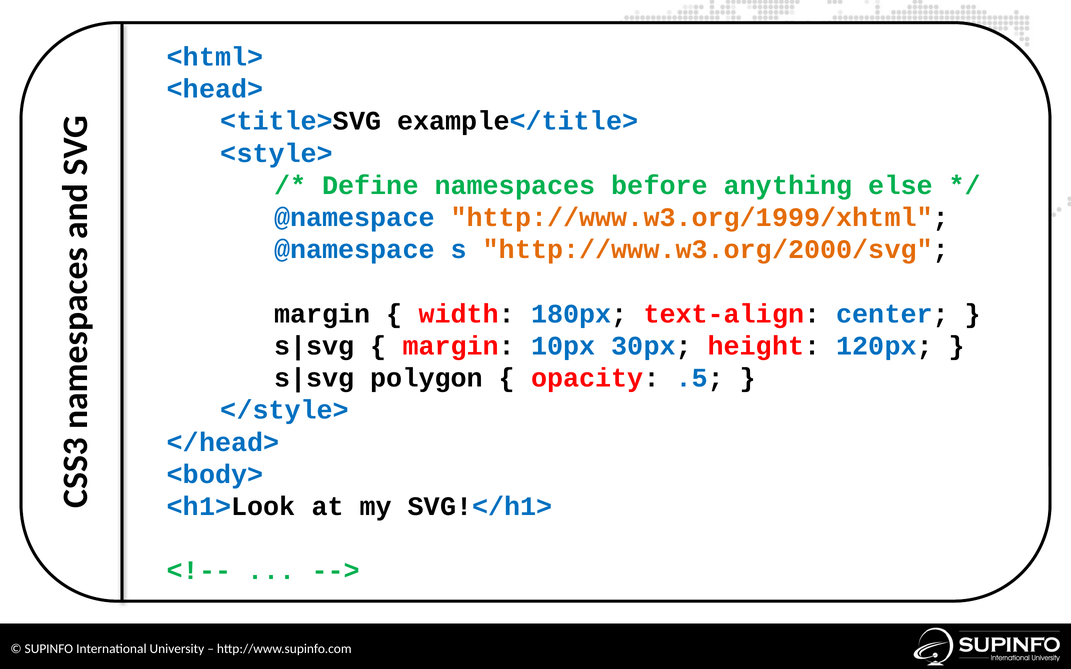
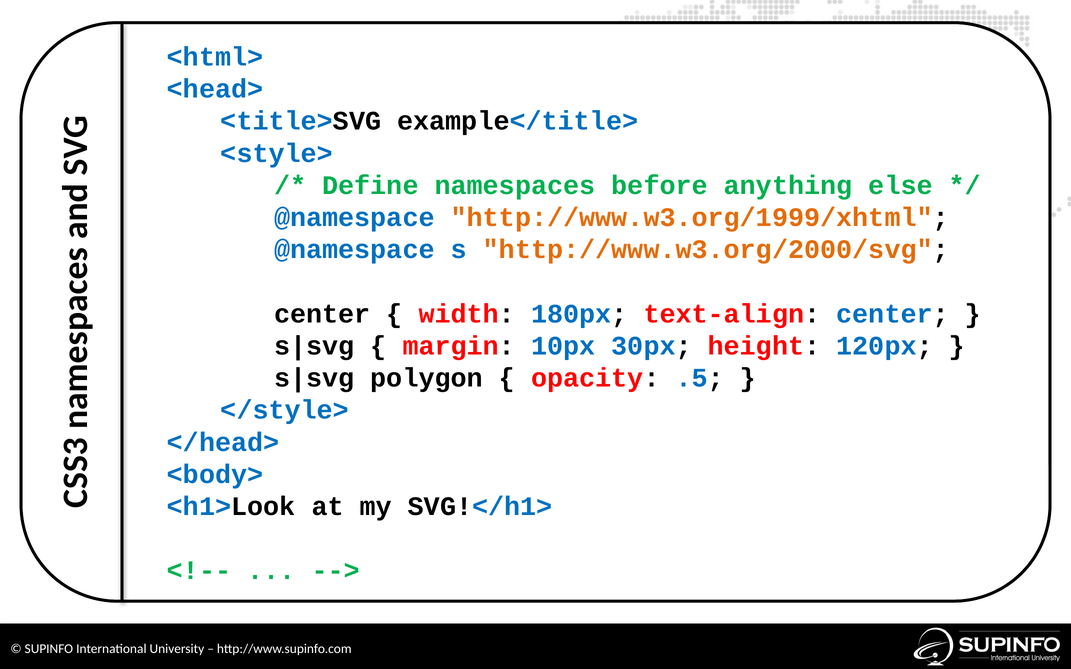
margin at (322, 314): margin -> center
